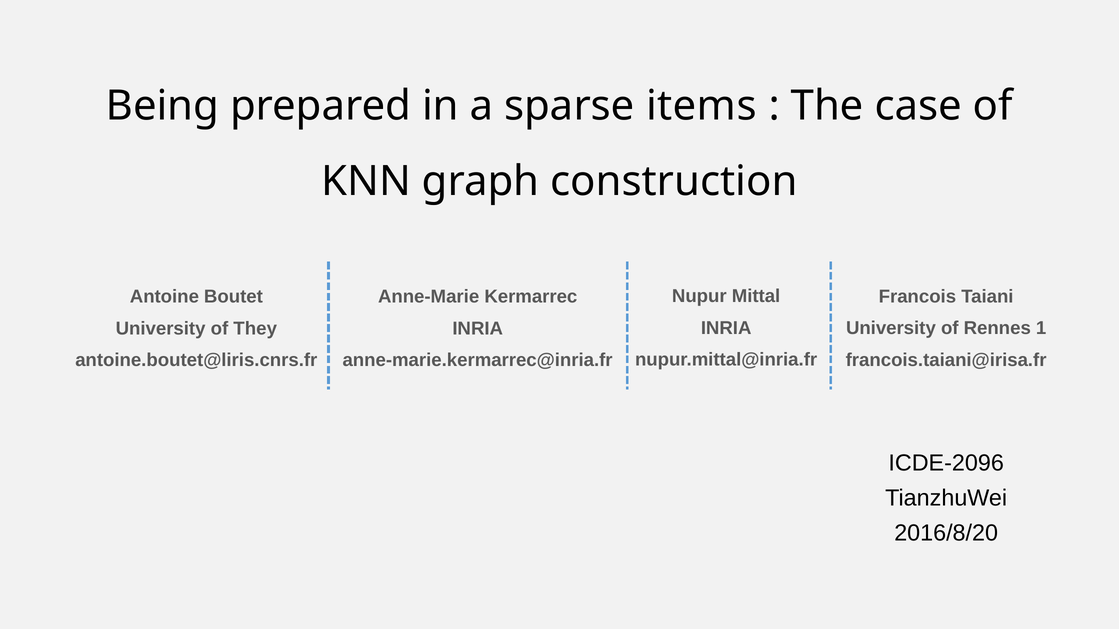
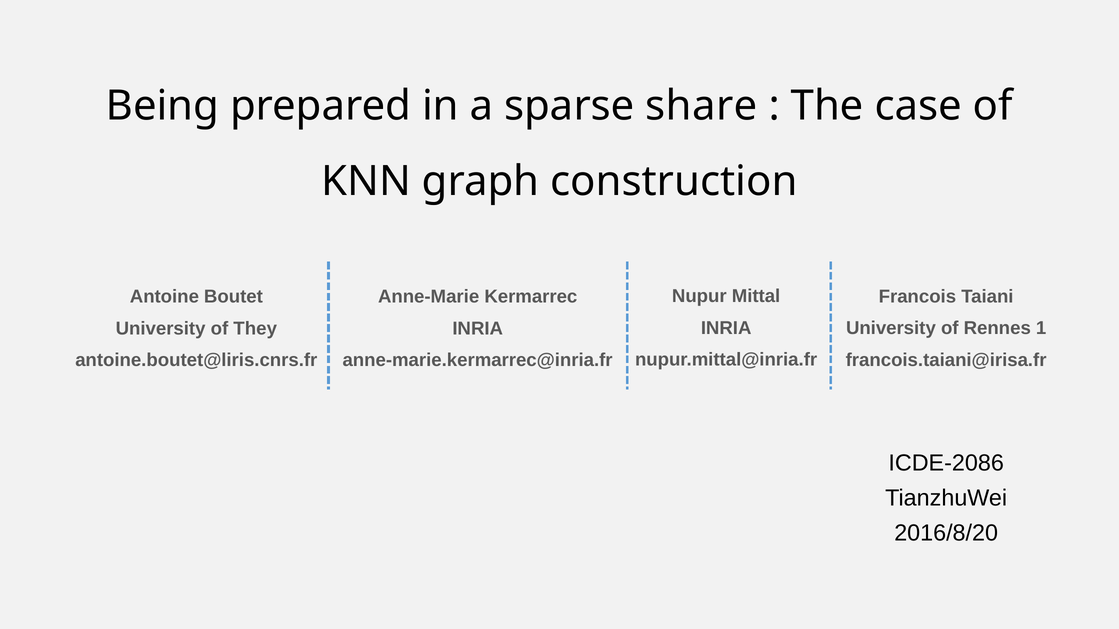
items: items -> share
ICDE-2096: ICDE-2096 -> ICDE-2086
